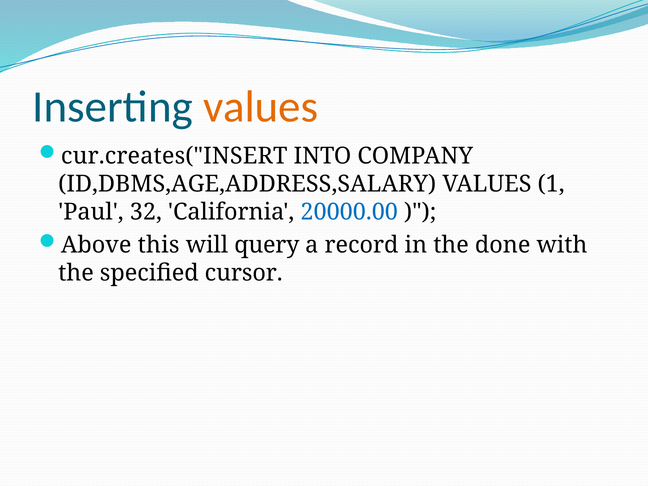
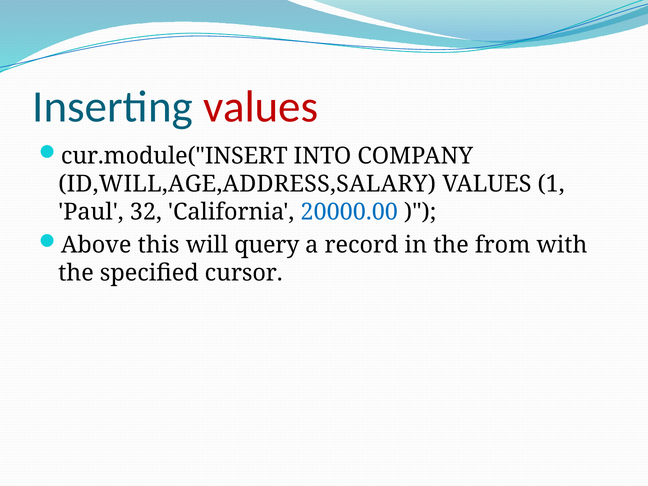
values at (261, 107) colour: orange -> red
cur.creates("INSERT: cur.creates("INSERT -> cur.module("INSERT
ID,DBMS,AGE,ADDRESS,SALARY: ID,DBMS,AGE,ADDRESS,SALARY -> ID,WILL,AGE,ADDRESS,SALARY
done: done -> from
